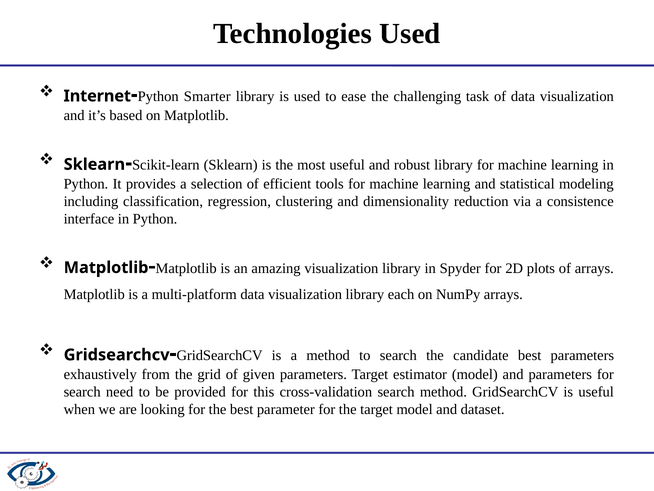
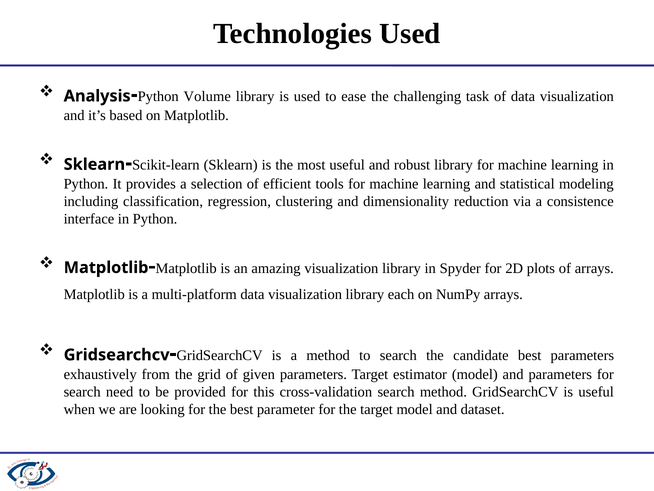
Internet: Internet -> Analysis
Smarter: Smarter -> Volume
